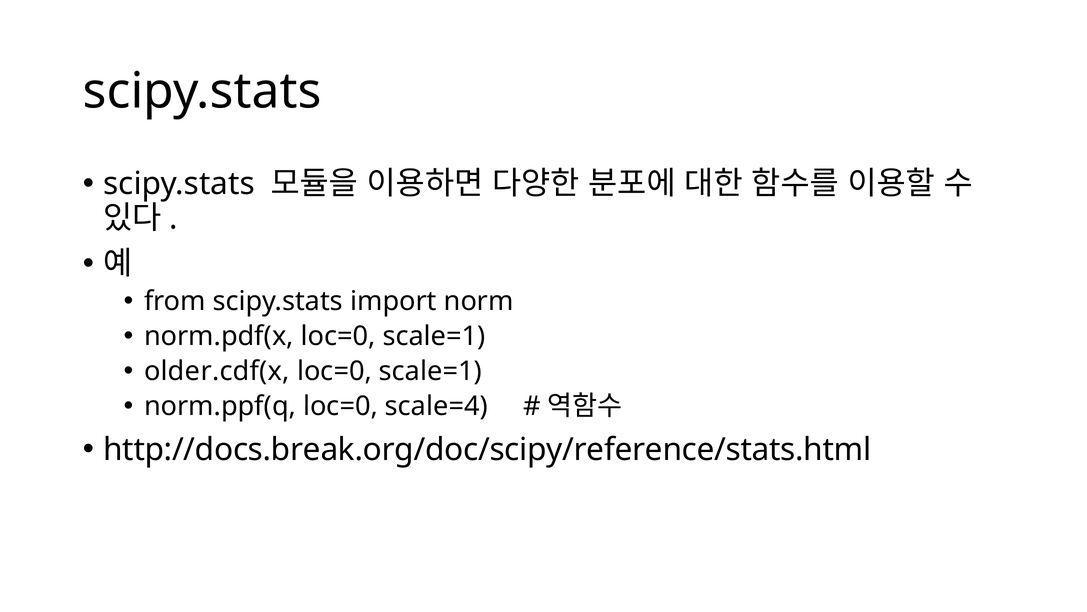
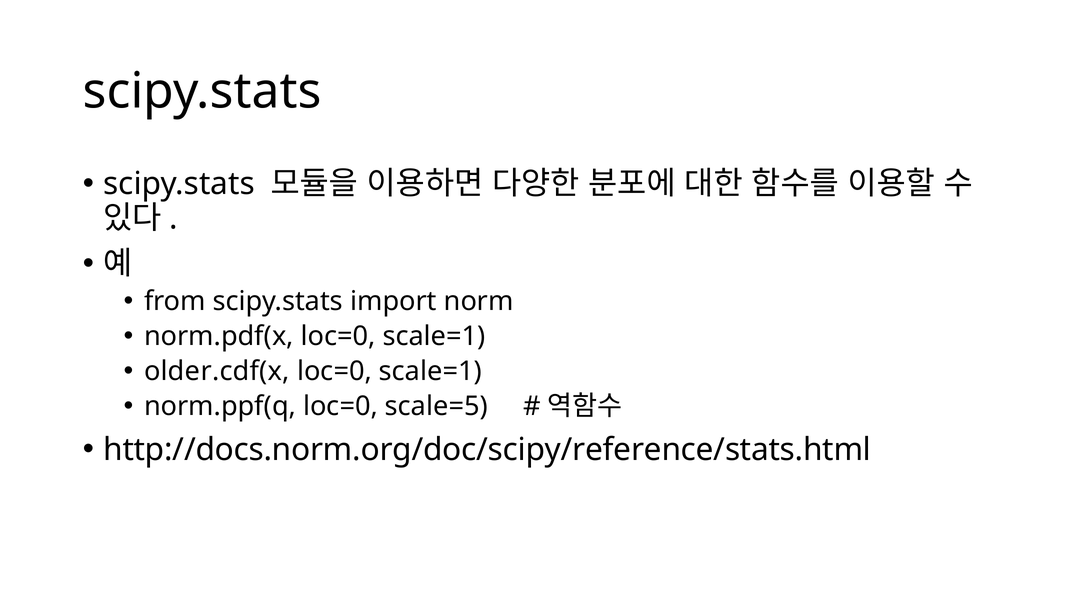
scale=4: scale=4 -> scale=5
http://docs.break.org/doc/scipy/reference/stats.html: http://docs.break.org/doc/scipy/reference/stats.html -> http://docs.norm.org/doc/scipy/reference/stats.html
